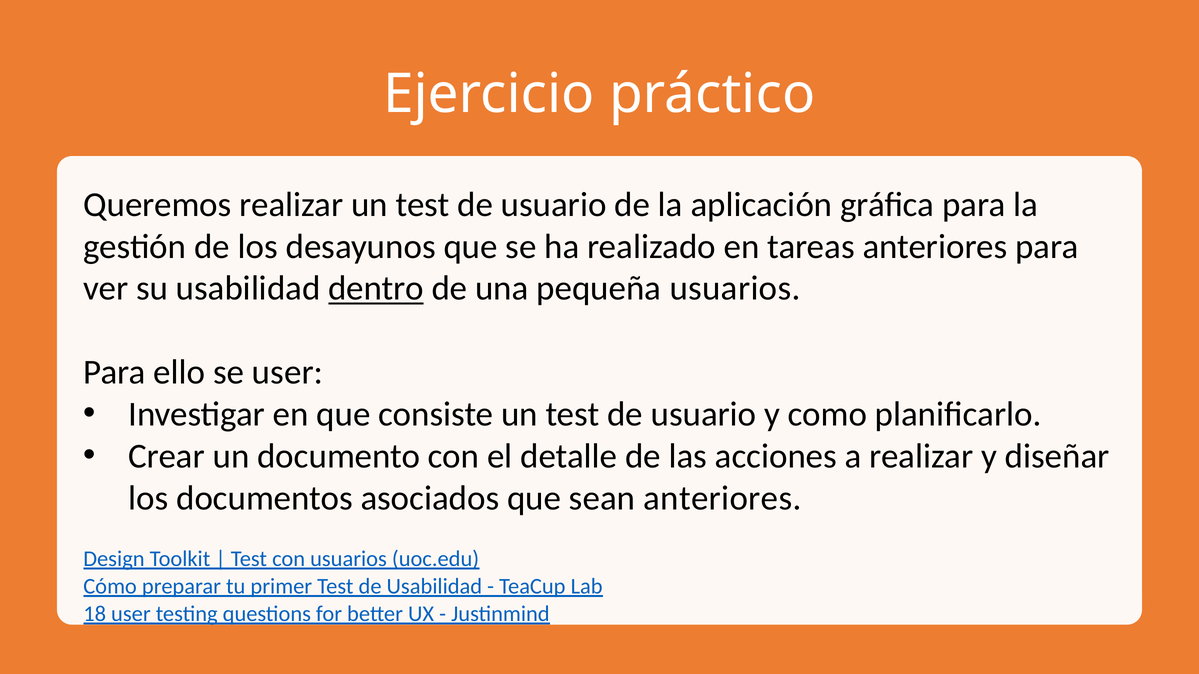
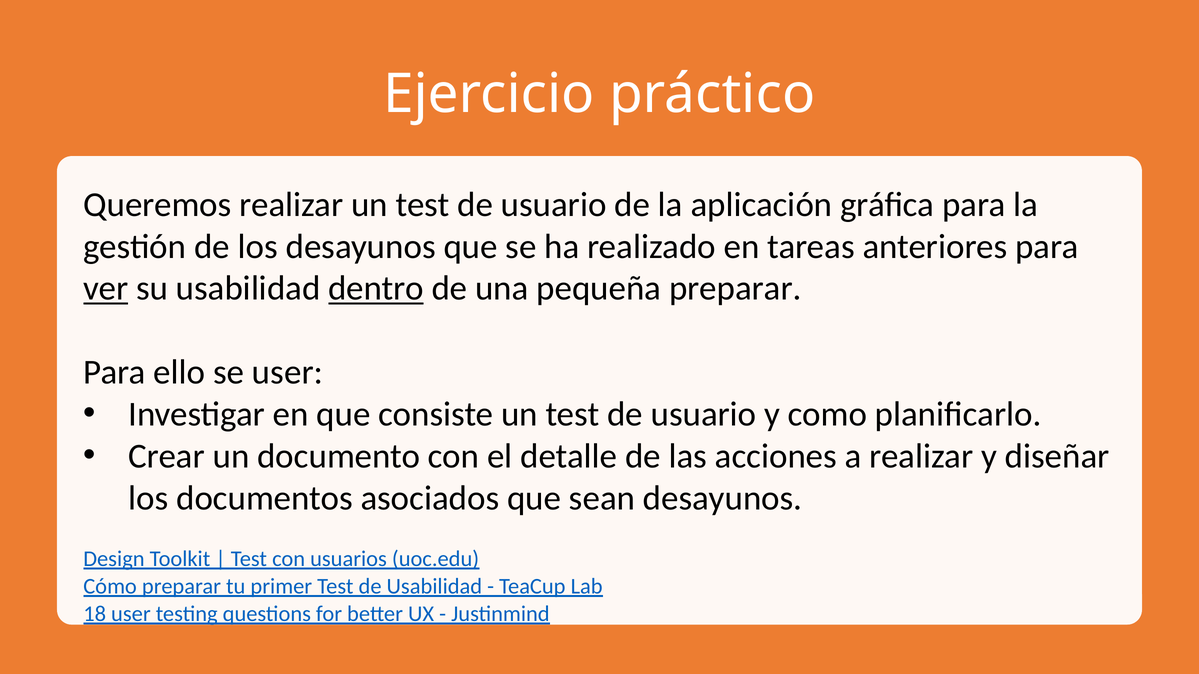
ver underline: none -> present
pequeña usuarios: usuarios -> preparar
sean anteriores: anteriores -> desayunos
